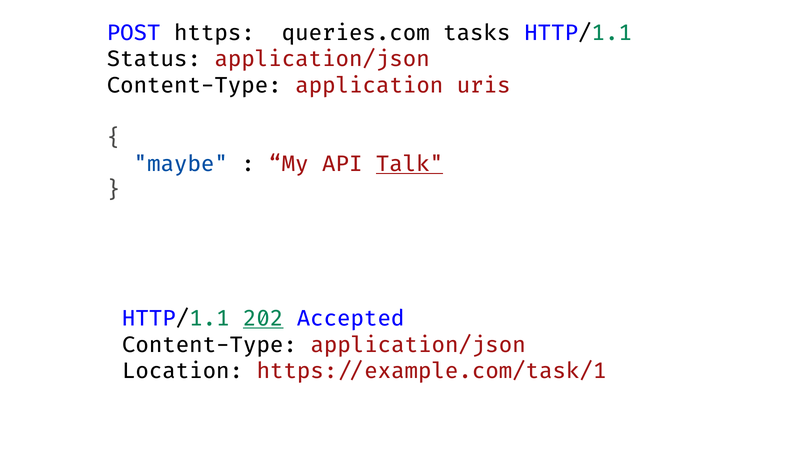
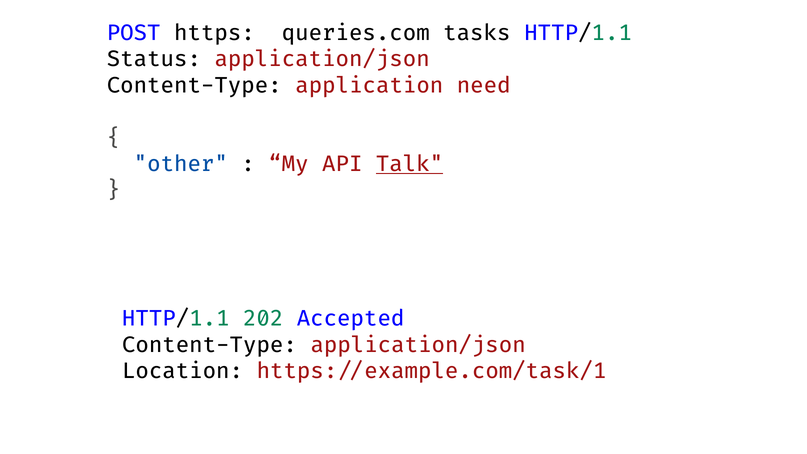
application/uris: application/uris -> application/need
maybe: maybe -> other
202 underline: present -> none
